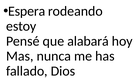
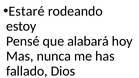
Espera: Espera -> Estaré
